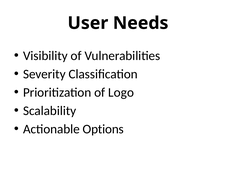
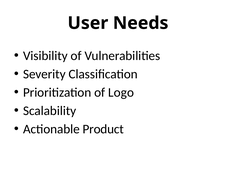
Options: Options -> Product
